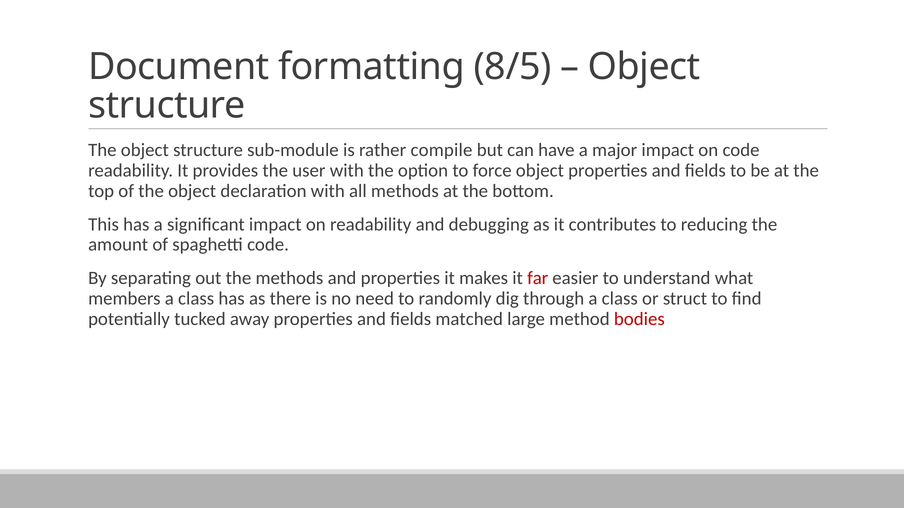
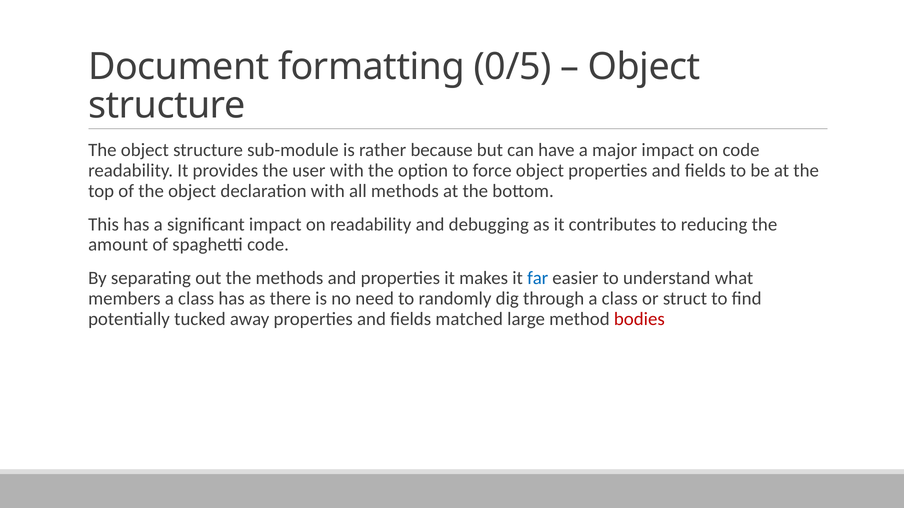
8/5: 8/5 -> 0/5
compile: compile -> because
far colour: red -> blue
